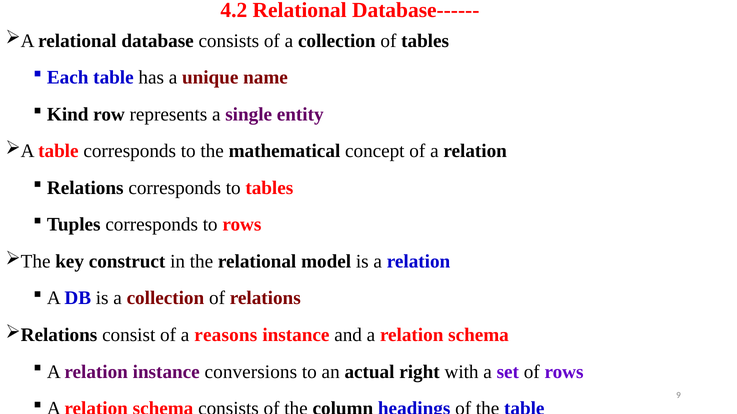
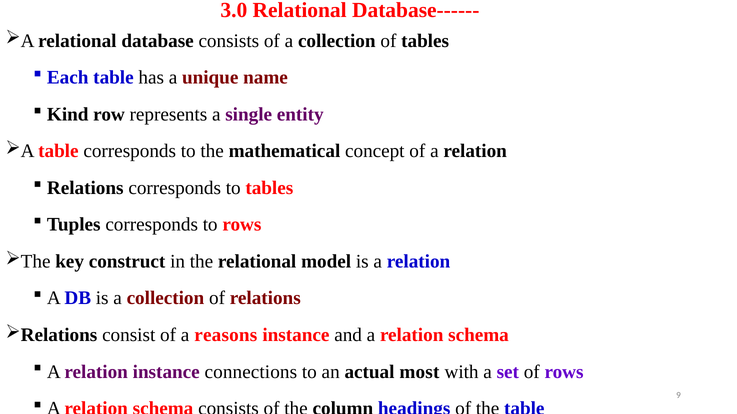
4.2: 4.2 -> 3.0
conversions: conversions -> connections
right: right -> most
